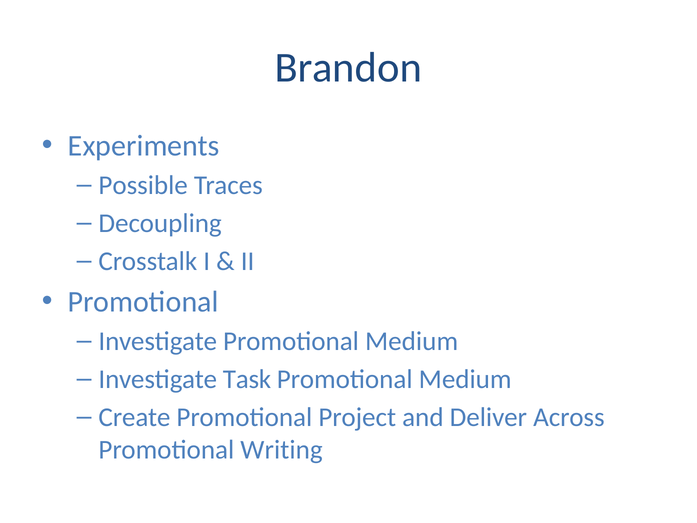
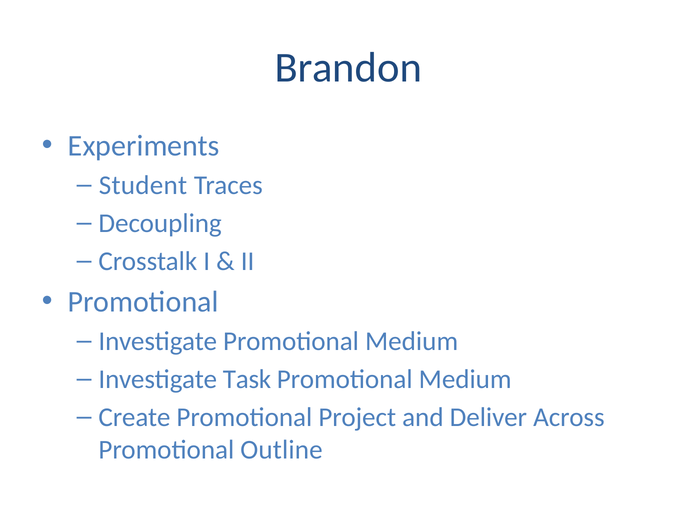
Possible: Possible -> Student
Writing: Writing -> Outline
